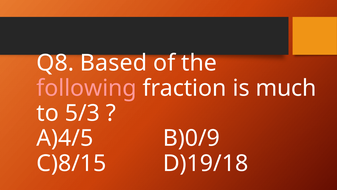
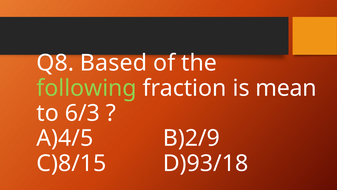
following colour: pink -> light green
much: much -> mean
5/3: 5/3 -> 6/3
B)0/9: B)0/9 -> B)2/9
D)19/18: D)19/18 -> D)93/18
